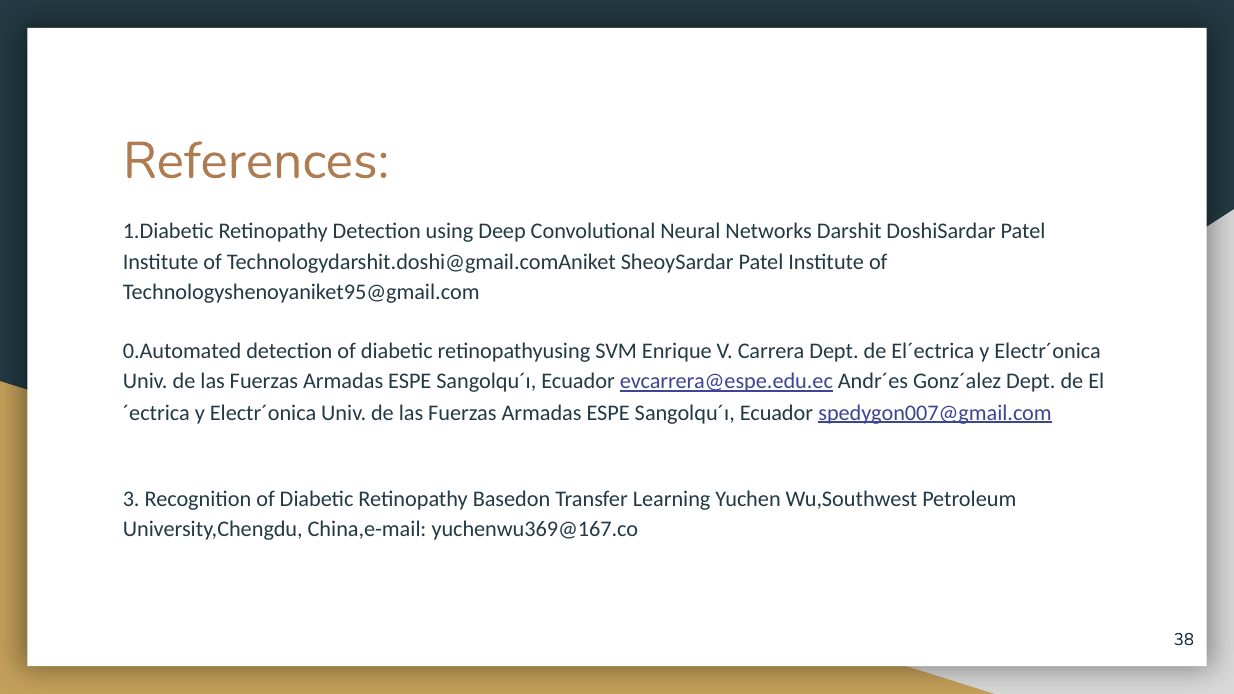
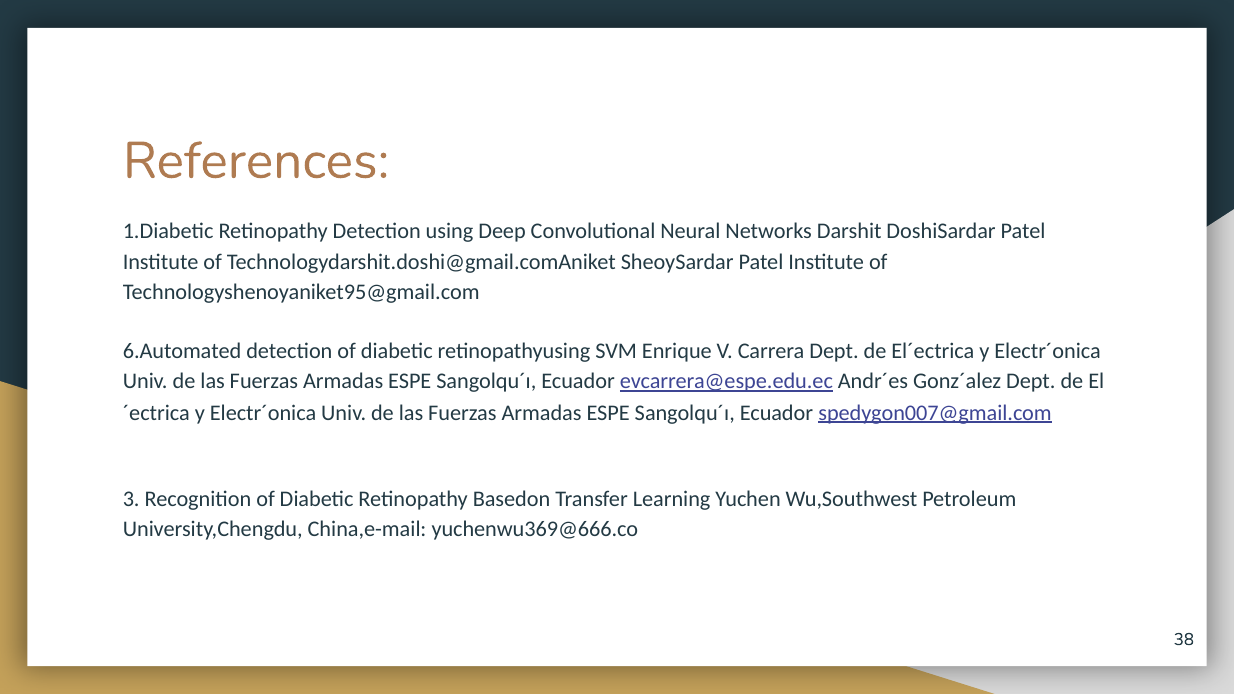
0.Automated: 0.Automated -> 6.Automated
yuchenwu369@167.co: yuchenwu369@167.co -> yuchenwu369@666.co
